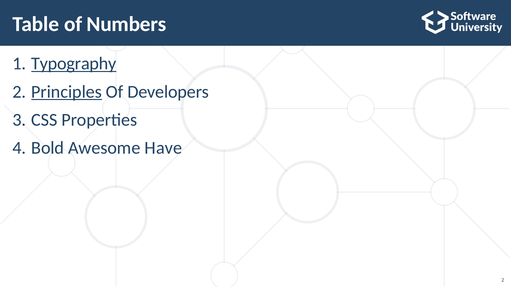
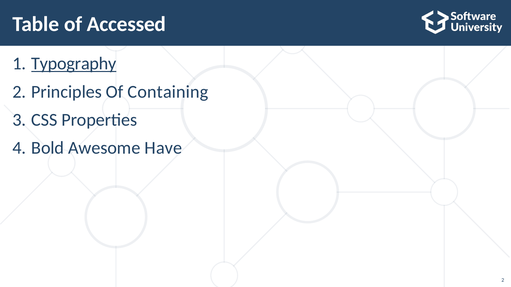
Numbers: Numbers -> Accessed
Principles underline: present -> none
Developers: Developers -> Containing
